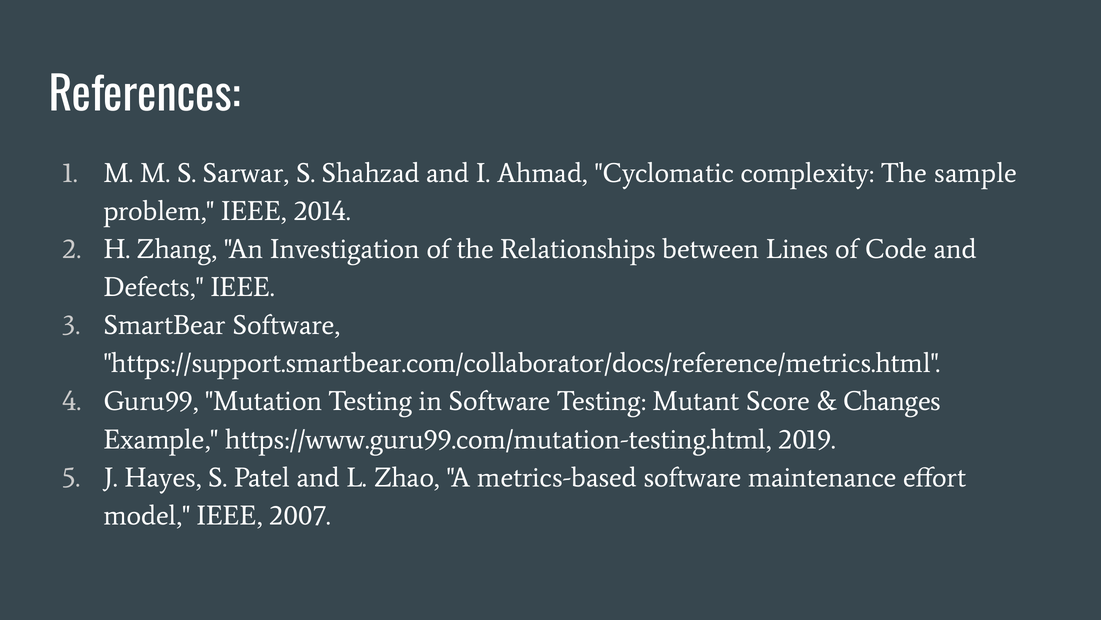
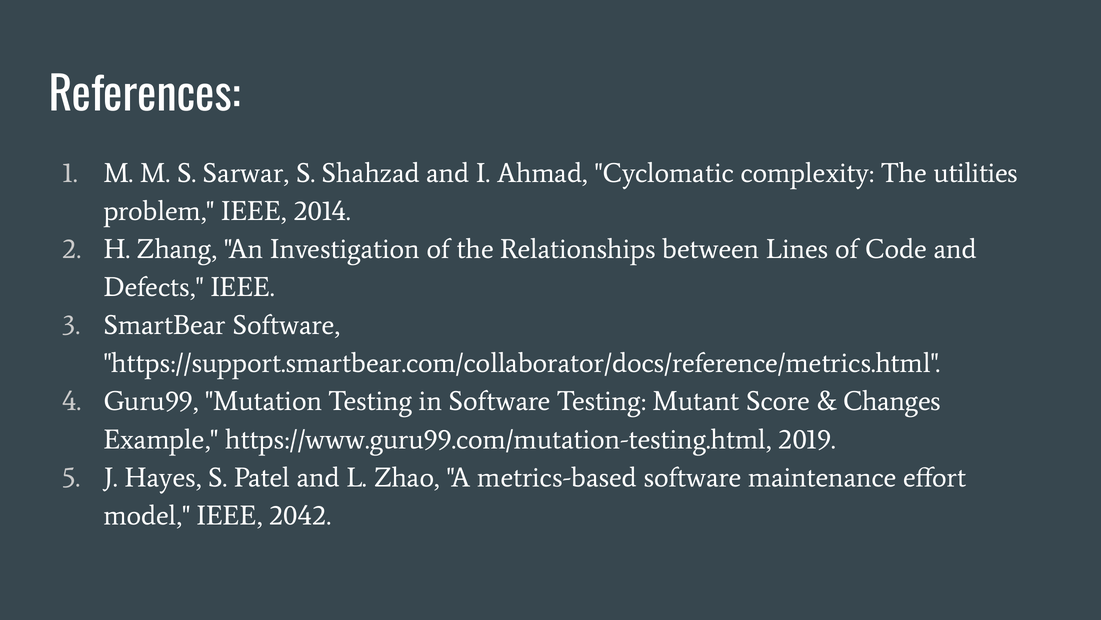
sample: sample -> utilities
2007: 2007 -> 2042
